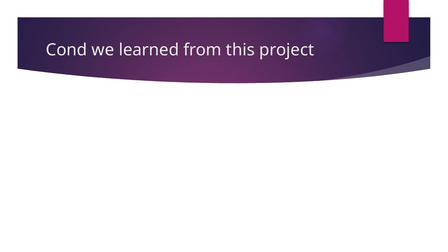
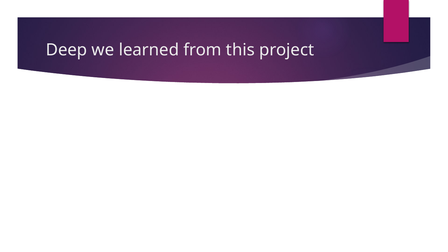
Cond: Cond -> Deep
